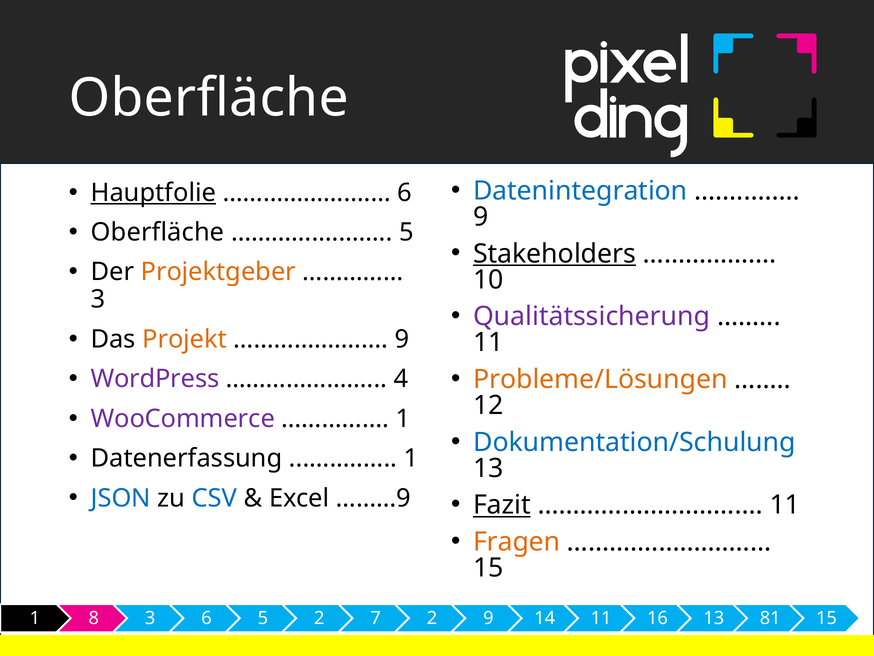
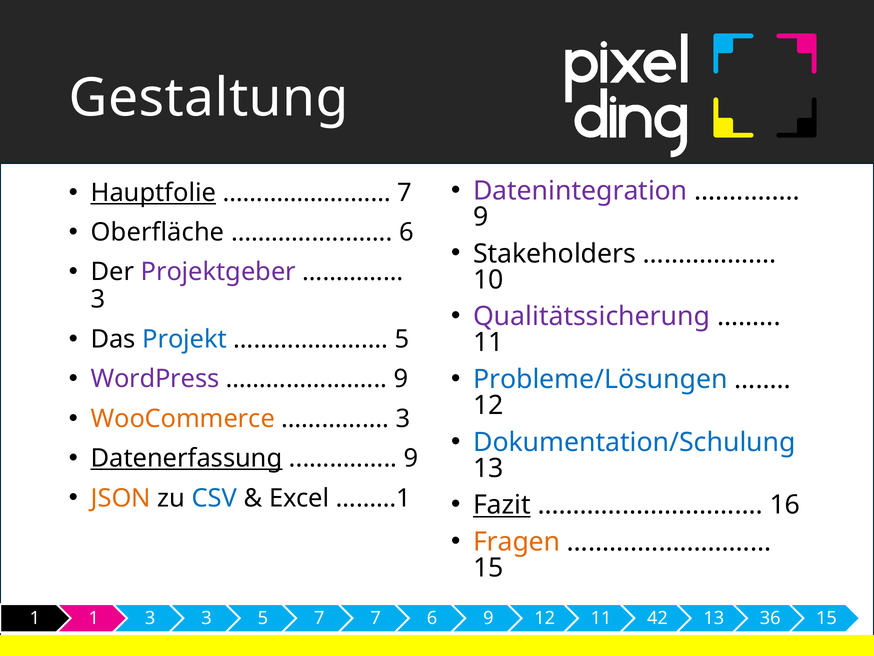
Oberfläche at (209, 98): Oberfläche -> Gestaltung
Datenintegration colour: blue -> purple
6 at (405, 192): 6 -> 7
5 at (406, 232): 5 -> 6
Stakeholders underline: present -> none
Projektgeber colour: orange -> purple
Projekt colour: orange -> blue
9 at (402, 339): 9 -> 5
Probleme/Lösungen colour: orange -> blue
4 at (401, 379): 4 -> 9
WooCommerce colour: purple -> orange
1 at (403, 418): 1 -> 3
Datenerfassung underline: none -> present
1 at (411, 458): 1 -> 9
JSON colour: blue -> orange
………9: ………9 -> ………1
11 at (785, 505): 11 -> 16
1 8: 8 -> 1
3 6: 6 -> 3
5 2: 2 -> 7
7 2: 2 -> 6
9 14: 14 -> 12
16: 16 -> 42
81: 81 -> 36
